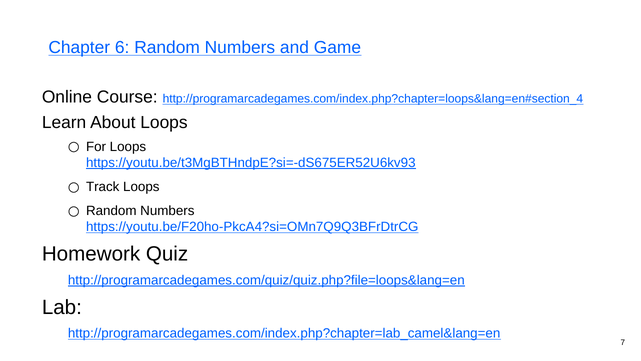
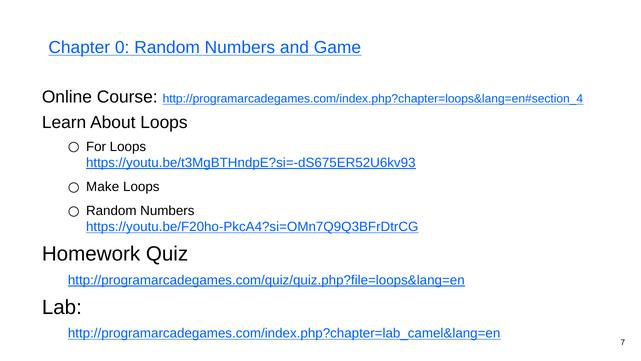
6: 6 -> 0
Track: Track -> Make
